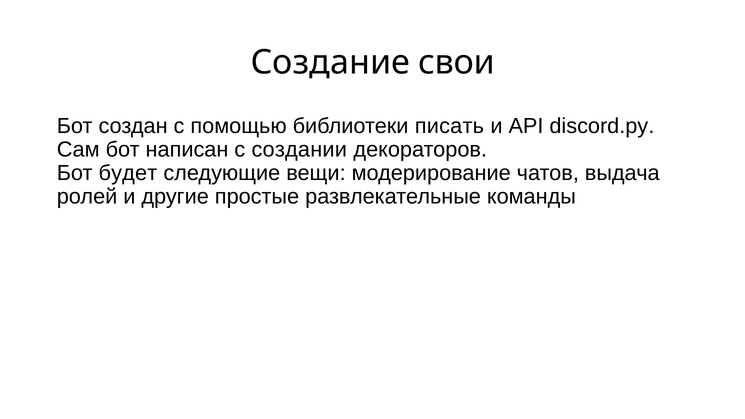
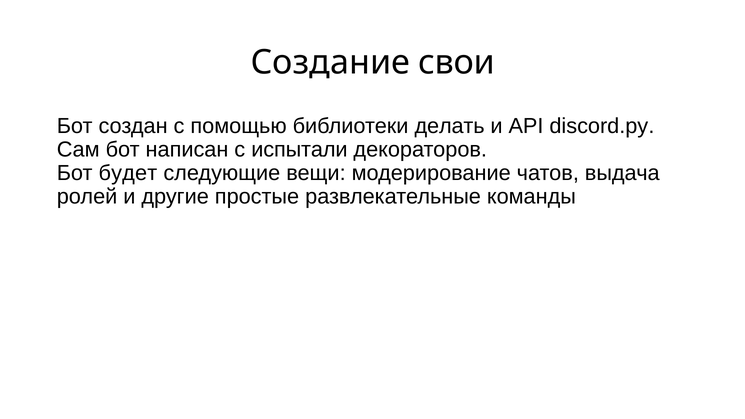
писать: писать -> делать
создании: создании -> испытали
